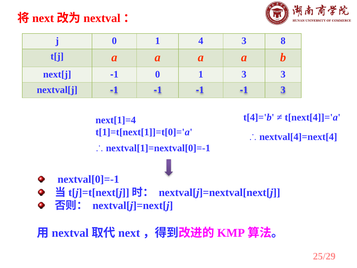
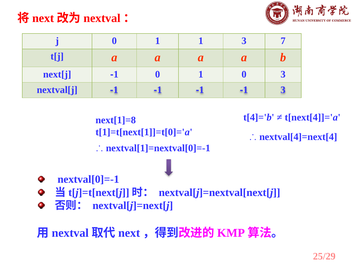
1 4: 4 -> 1
8: 8 -> 7
1 3: 3 -> 0
next[1]=4: next[1]=4 -> next[1]=8
